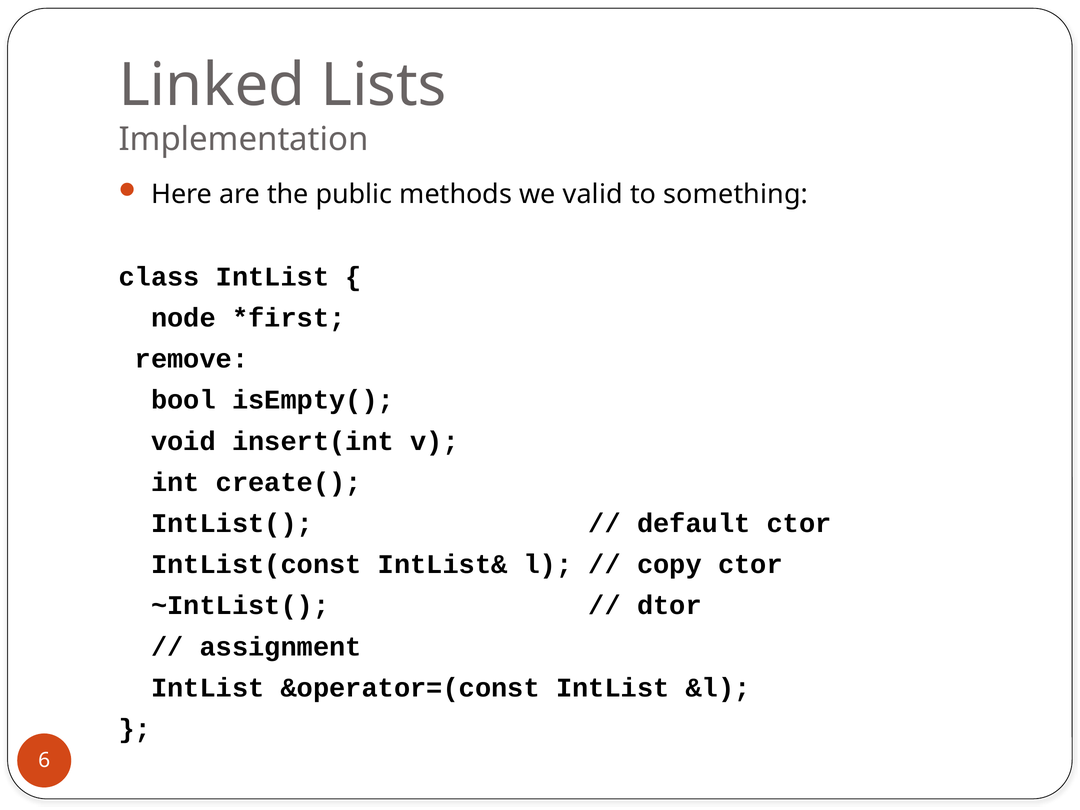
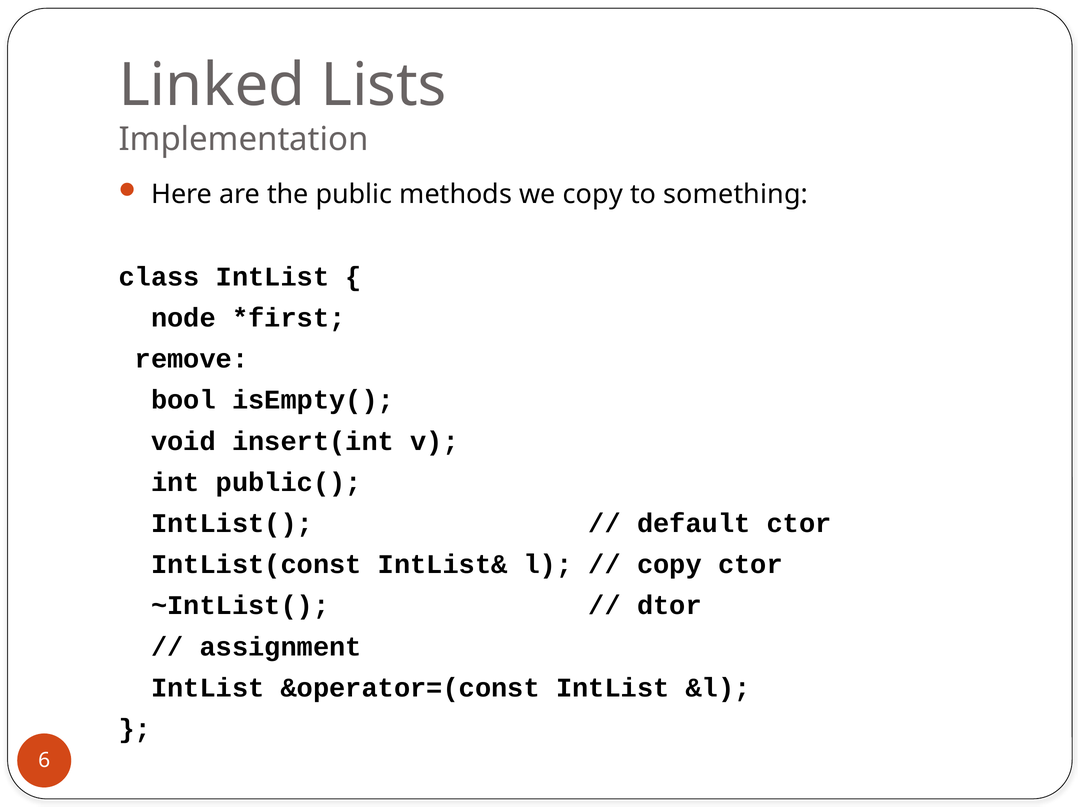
we valid: valid -> copy
create(: create( -> public(
